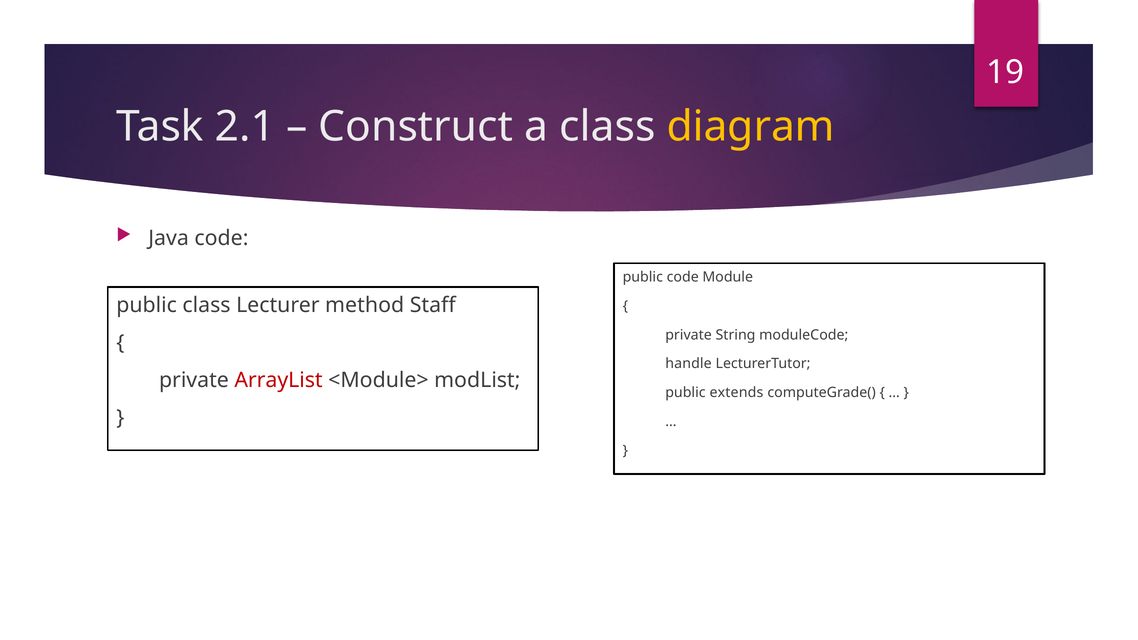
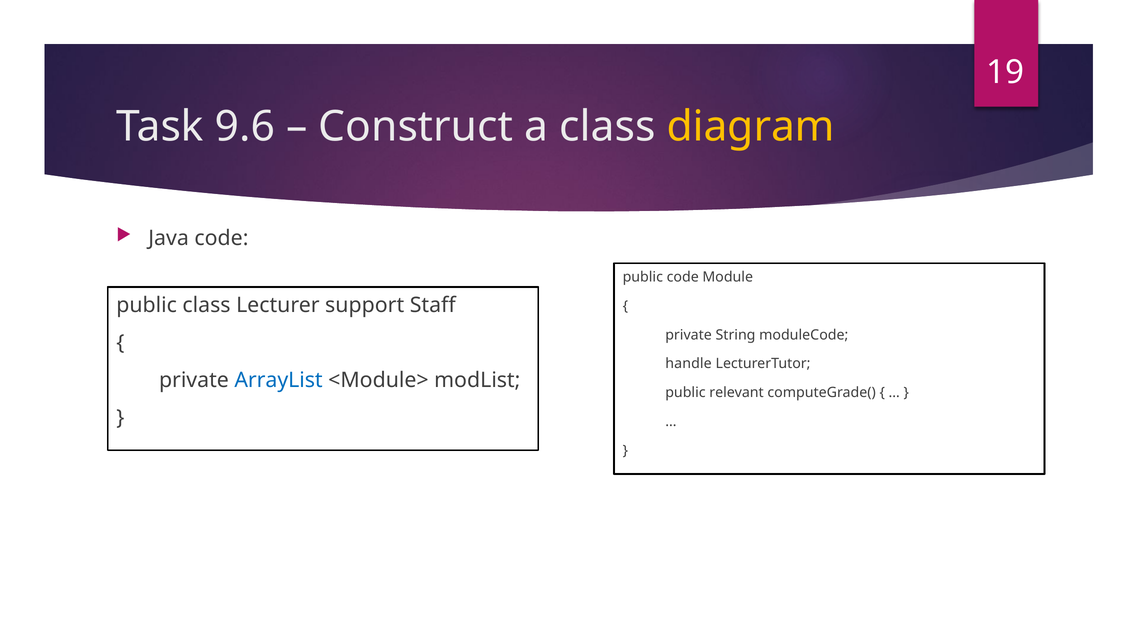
2.1: 2.1 -> 9.6
method: method -> support
ArrayList colour: red -> blue
extends: extends -> relevant
